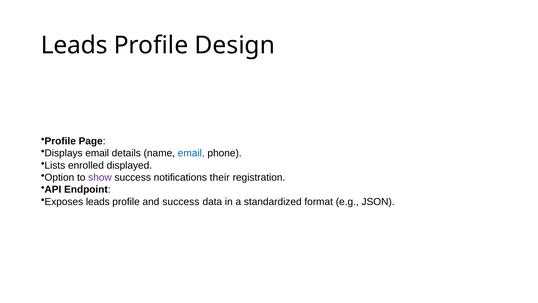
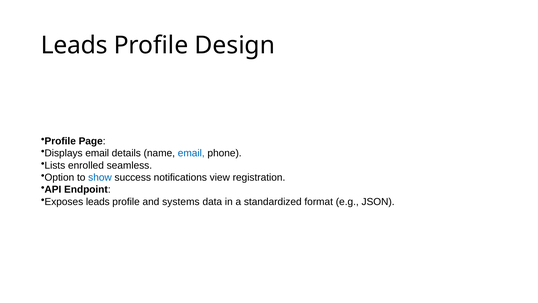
displayed: displayed -> seamless
show colour: purple -> blue
their: their -> view
and success: success -> systems
